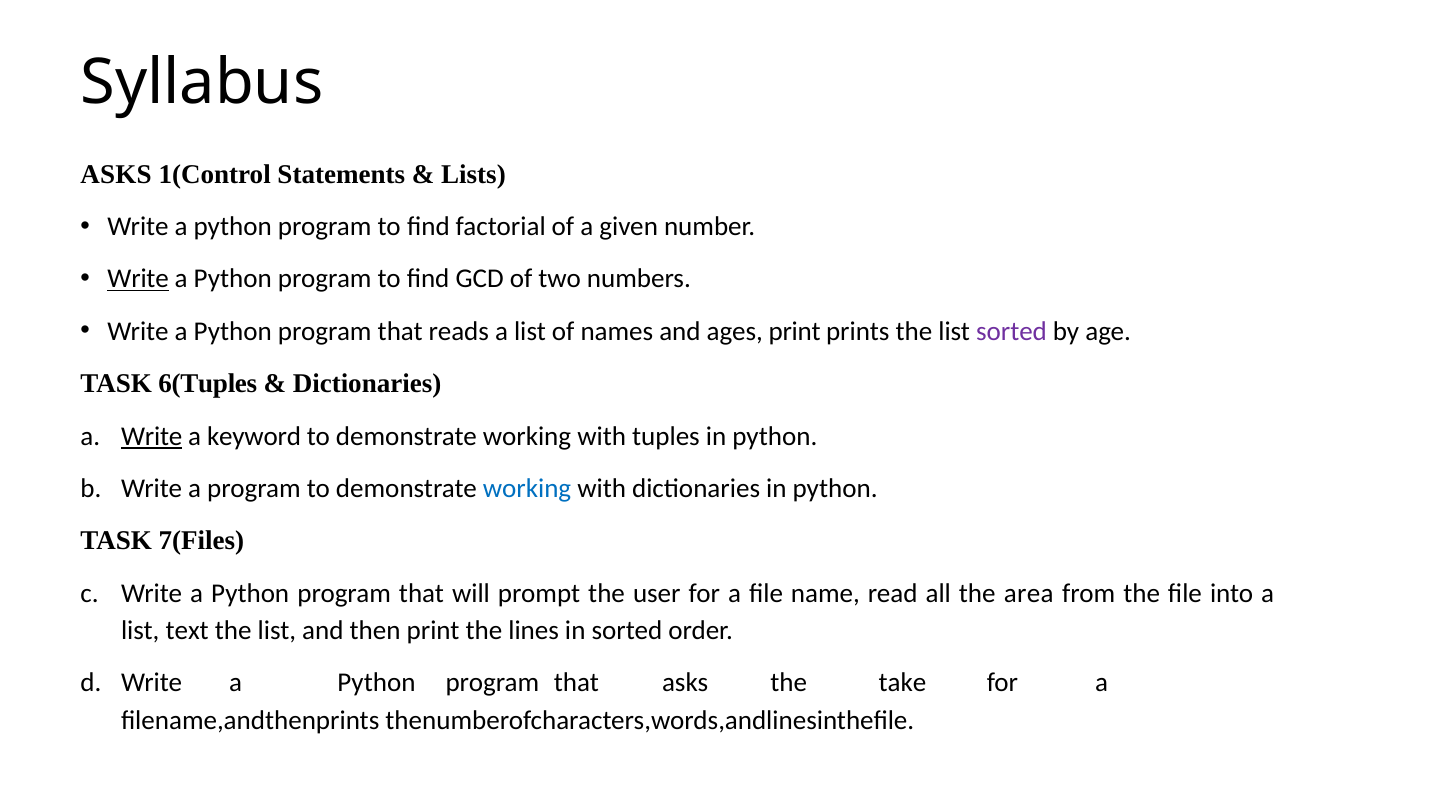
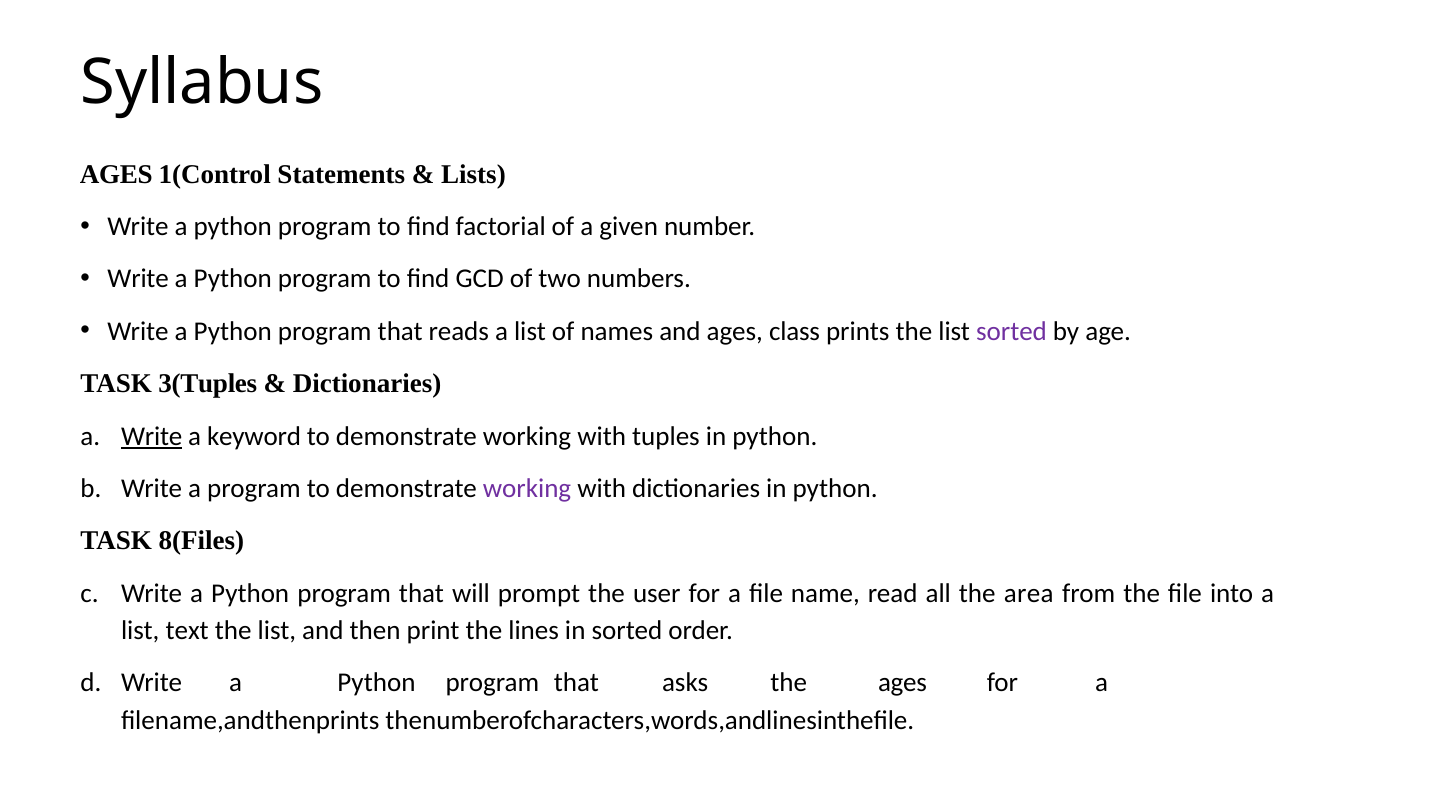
ASKS at (116, 174): ASKS -> AGES
Write at (138, 279) underline: present -> none
ages print: print -> class
6(Tuples: 6(Tuples -> 3(Tuples
working at (527, 488) colour: blue -> purple
7(Files: 7(Files -> 8(Files
the take: take -> ages
